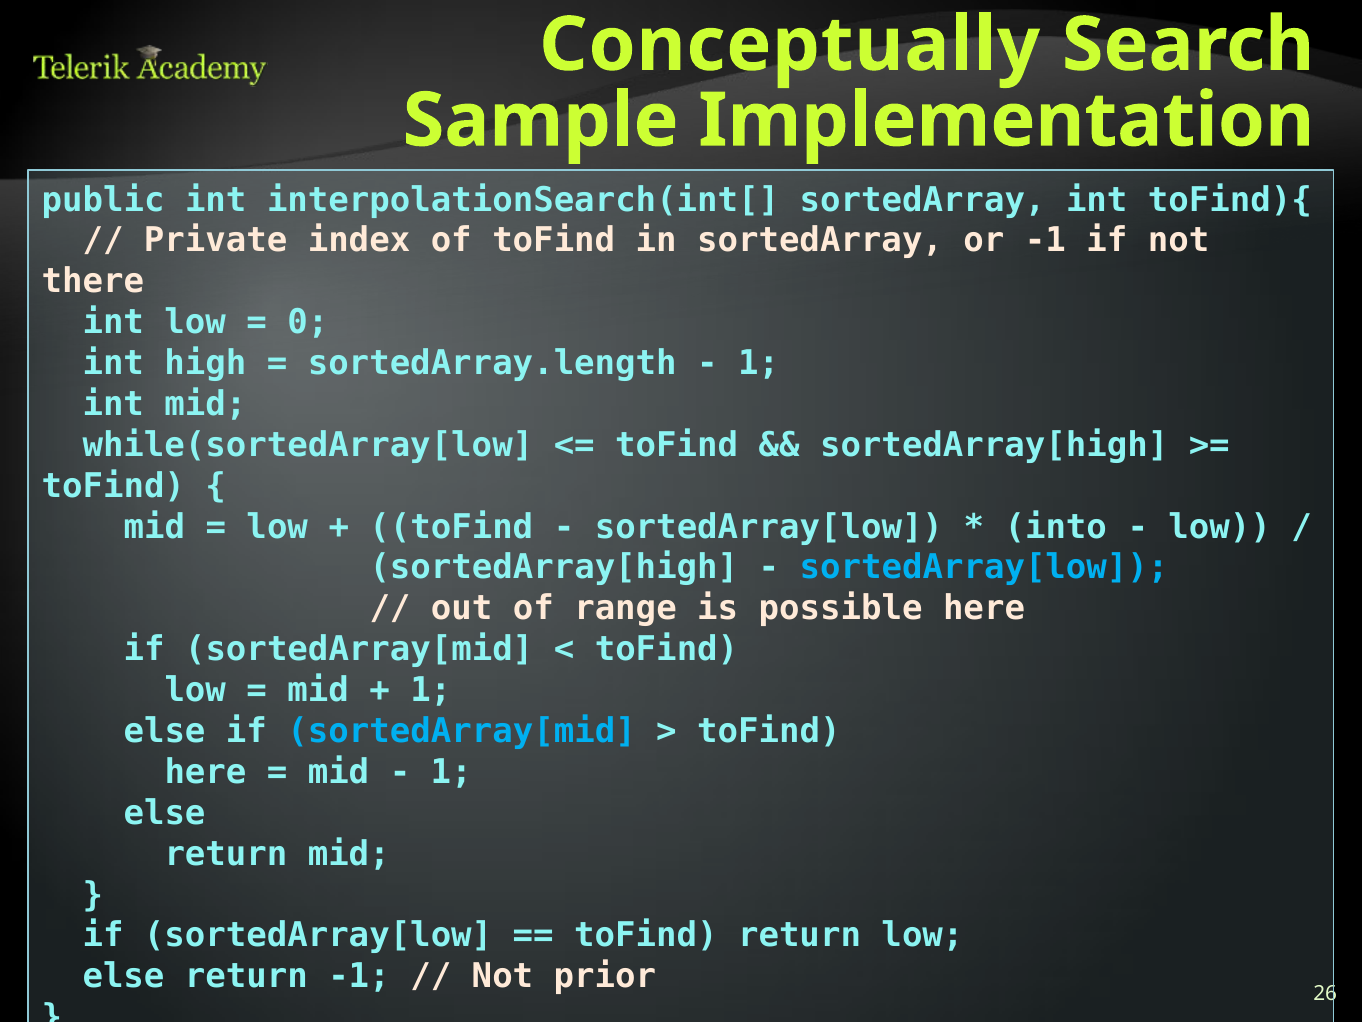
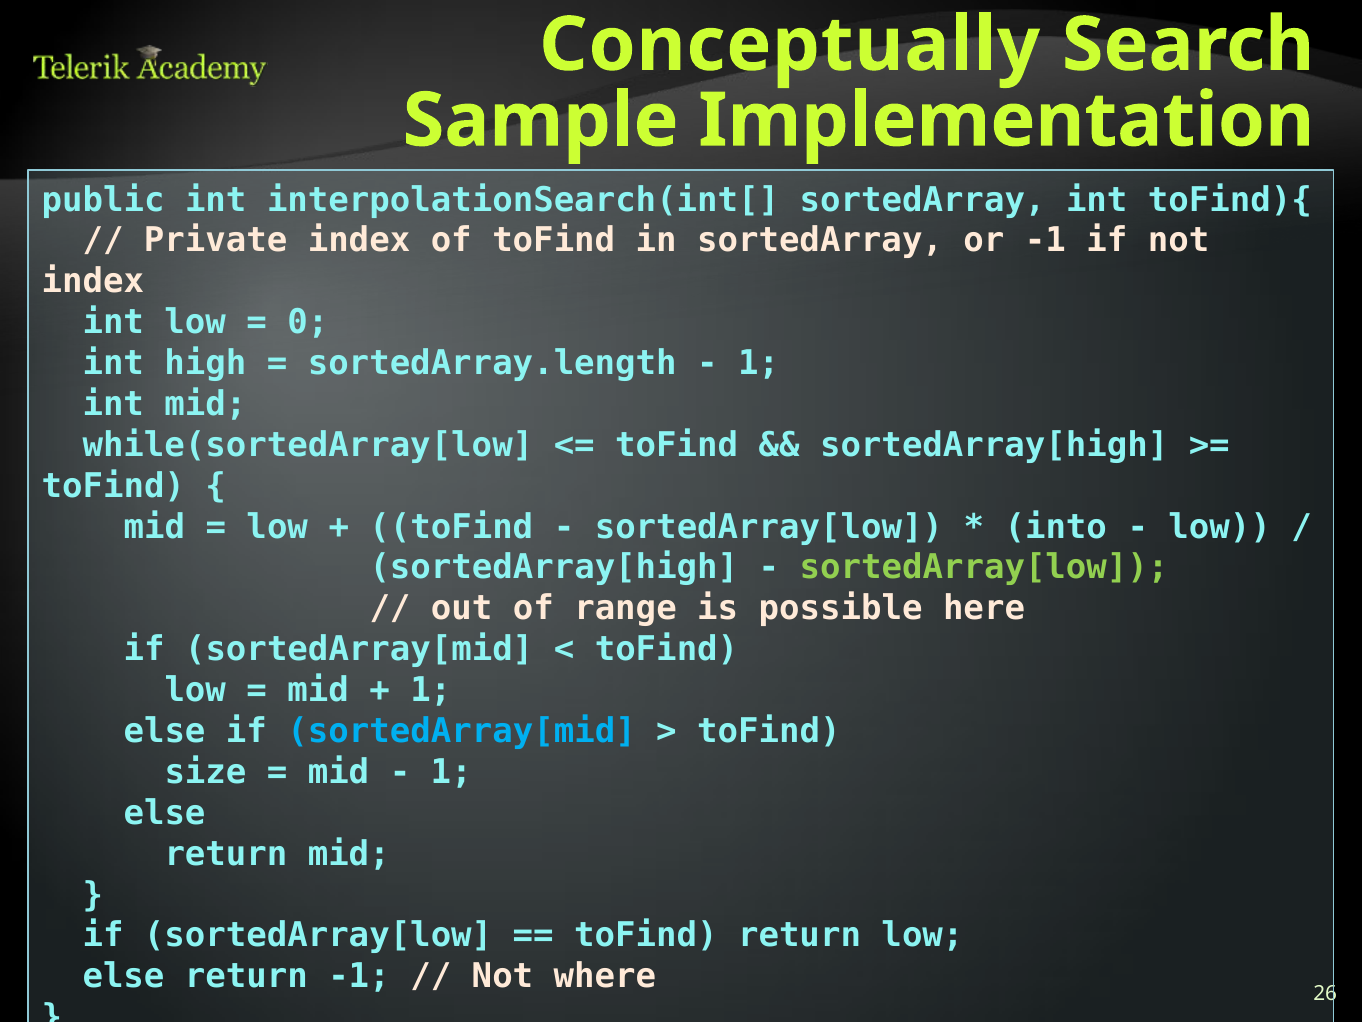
there at (93, 281): there -> index
sortedArray[low at (984, 567) colour: light blue -> light green
here at (205, 772): here -> size
prior: prior -> where
